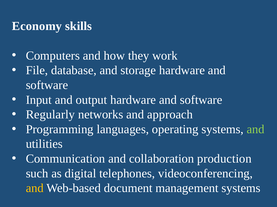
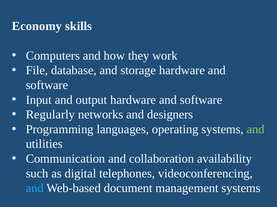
approach: approach -> designers
production: production -> availability
and at (35, 189) colour: yellow -> light blue
